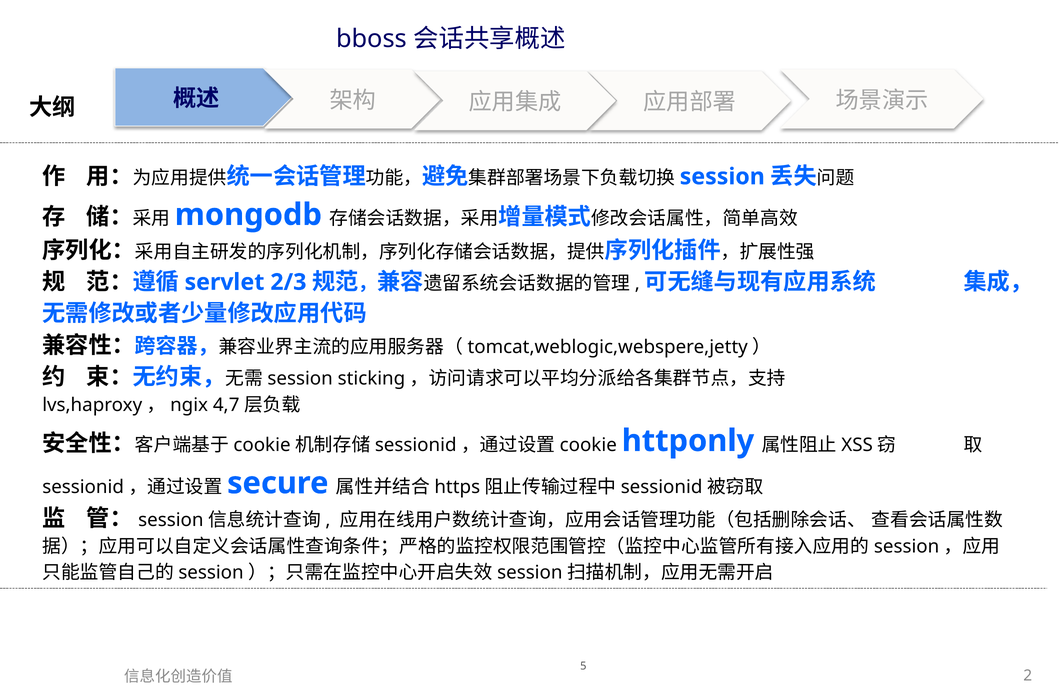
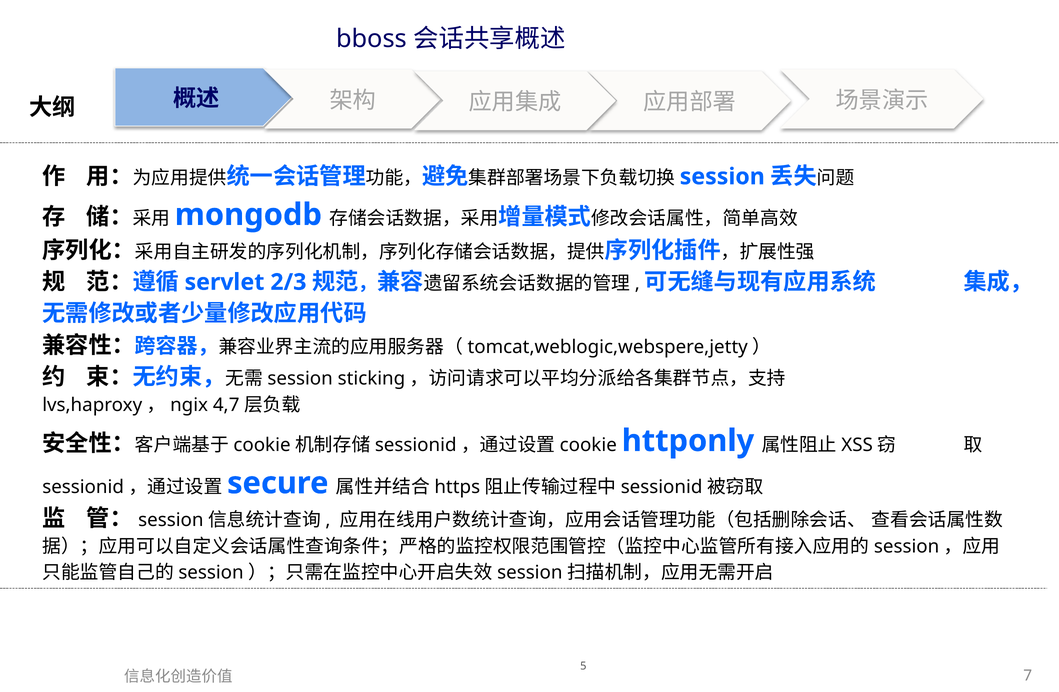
2: 2 -> 7
